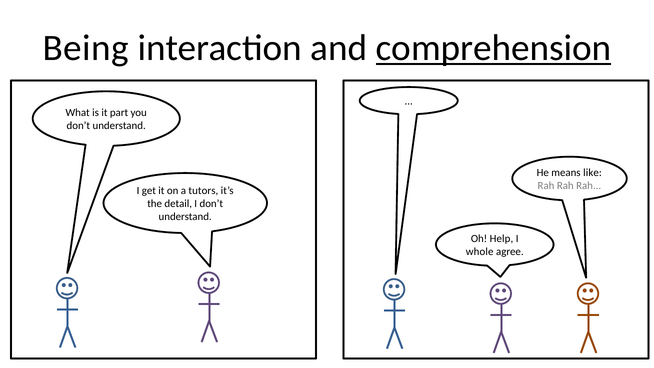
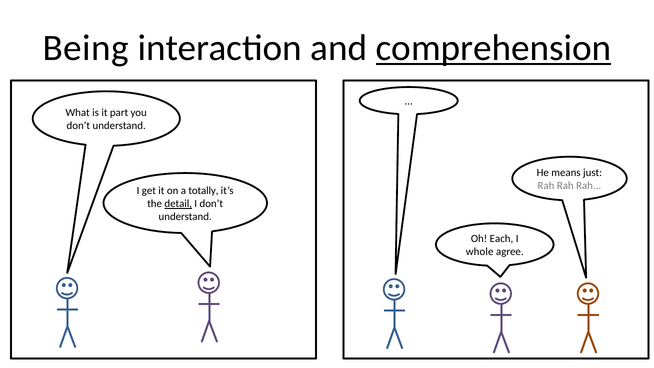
like: like -> just
tutors: tutors -> totally
detail underline: none -> present
Help: Help -> Each
